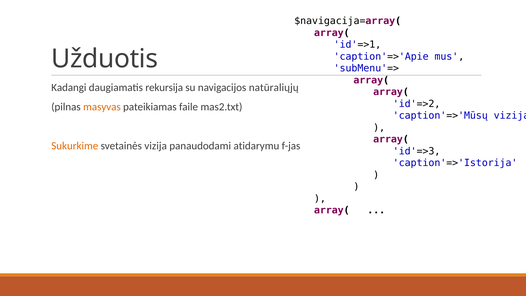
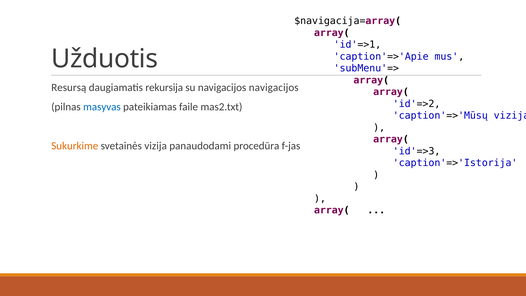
Kadangi: Kadangi -> Resursą
navigacijos natūraliųjų: natūraliųjų -> navigacijos
masyvas colour: orange -> blue
atidarymu: atidarymu -> procedūra
